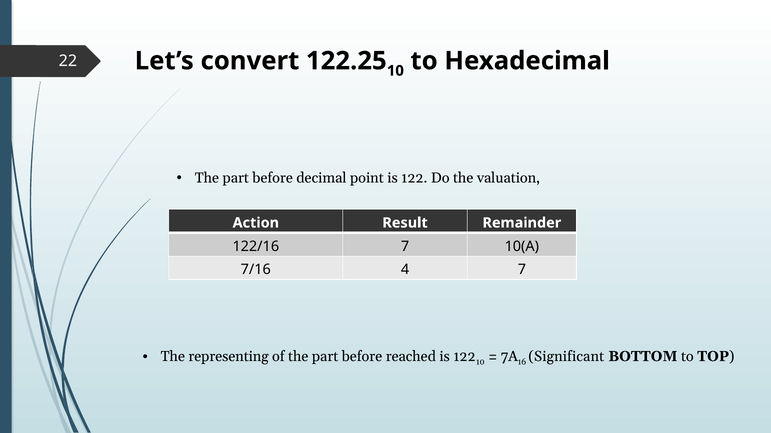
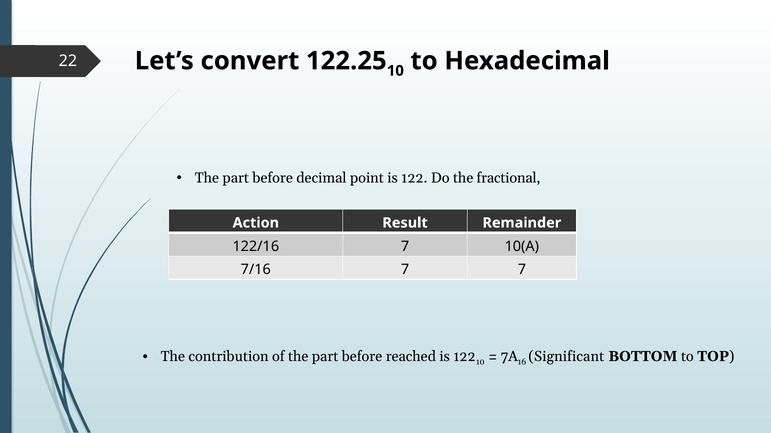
valuation: valuation -> fractional
7/16 4: 4 -> 7
representing: representing -> contribution
